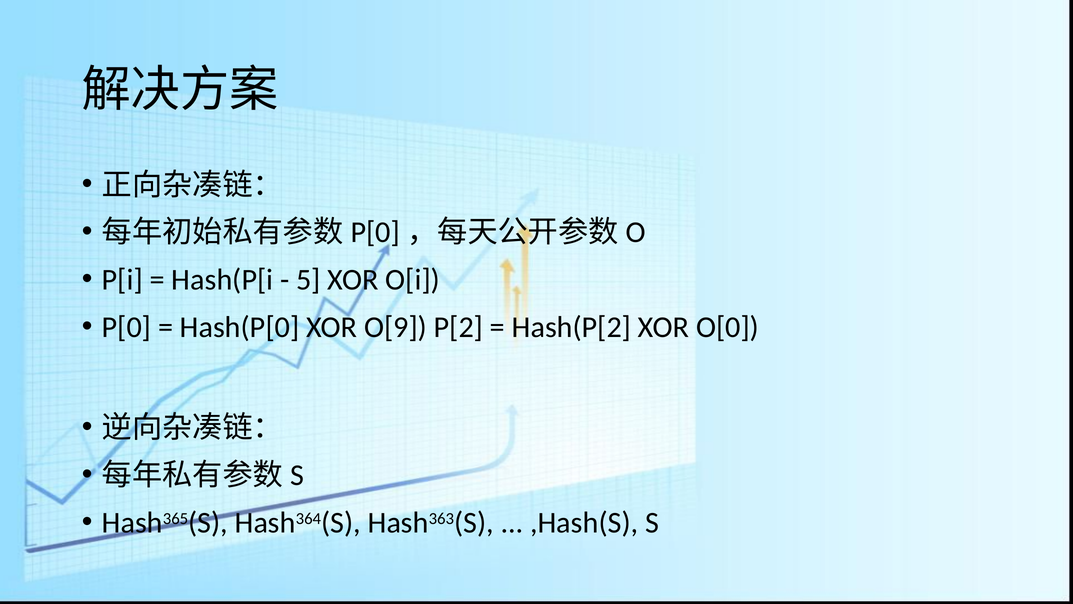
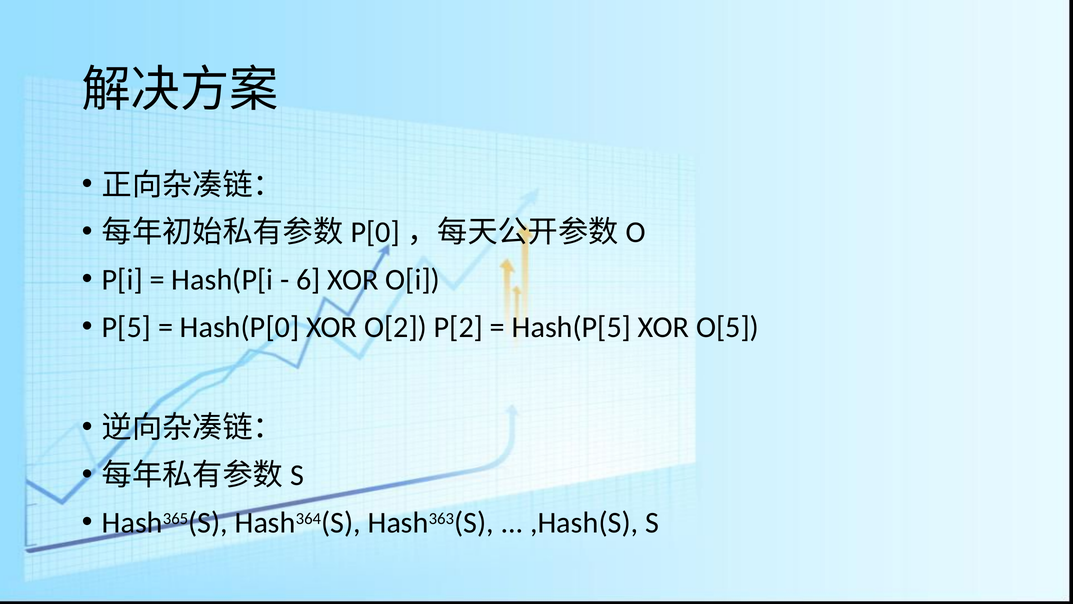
5: 5 -> 6
P[0: P[0 -> P[5
O[9: O[9 -> O[2
Hash(P[2: Hash(P[2 -> Hash(P[5
O[0: O[0 -> O[5
